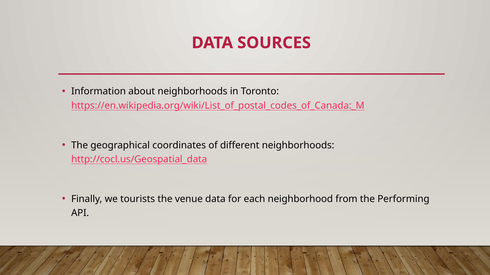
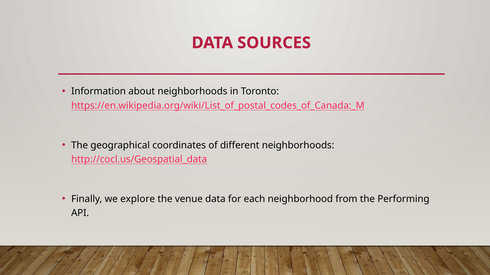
tourists: tourists -> explore
